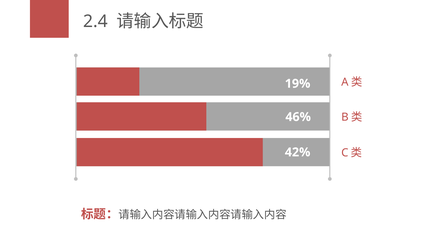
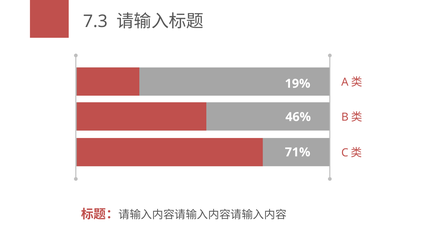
2.4: 2.4 -> 7.3
42%: 42% -> 71%
